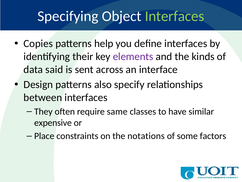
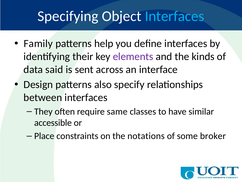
Interfaces at (175, 16) colour: light green -> light blue
Copies: Copies -> Family
expensive: expensive -> accessible
factors: factors -> broker
